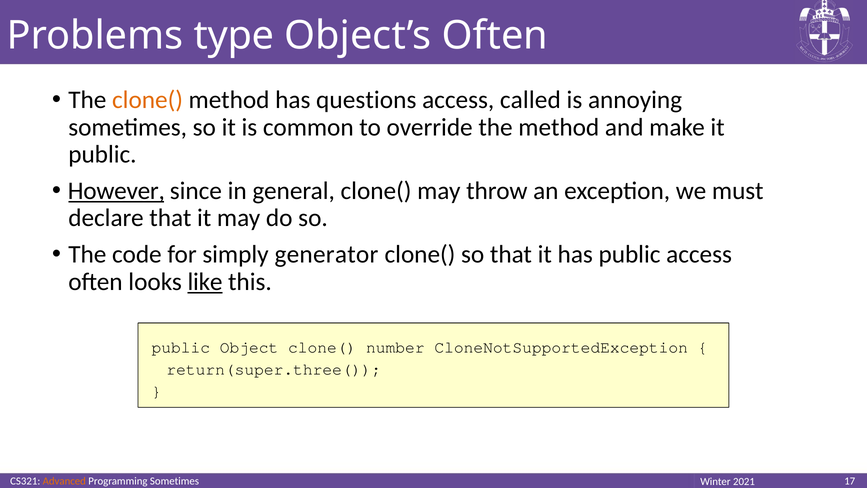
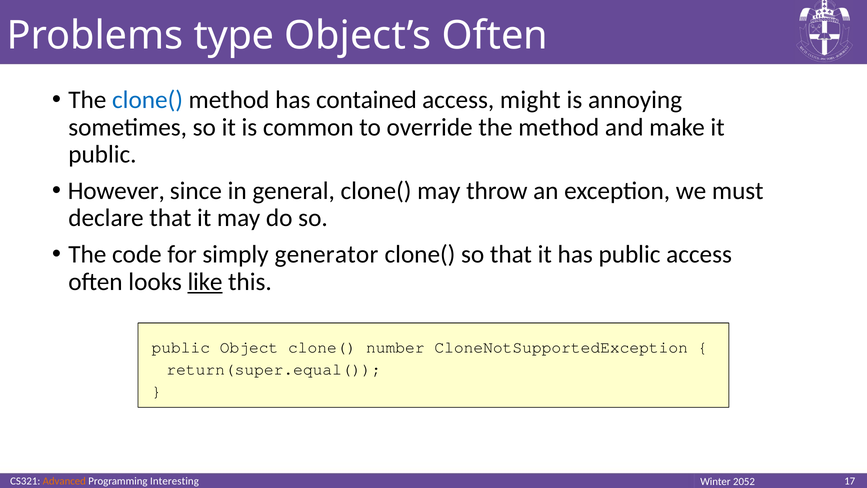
clone( at (148, 100) colour: orange -> blue
questions: questions -> contained
called: called -> might
However underline: present -> none
return(super.three(: return(super.three( -> return(super.equal(
Programming Sometimes: Sometimes -> Interesting
2021: 2021 -> 2052
